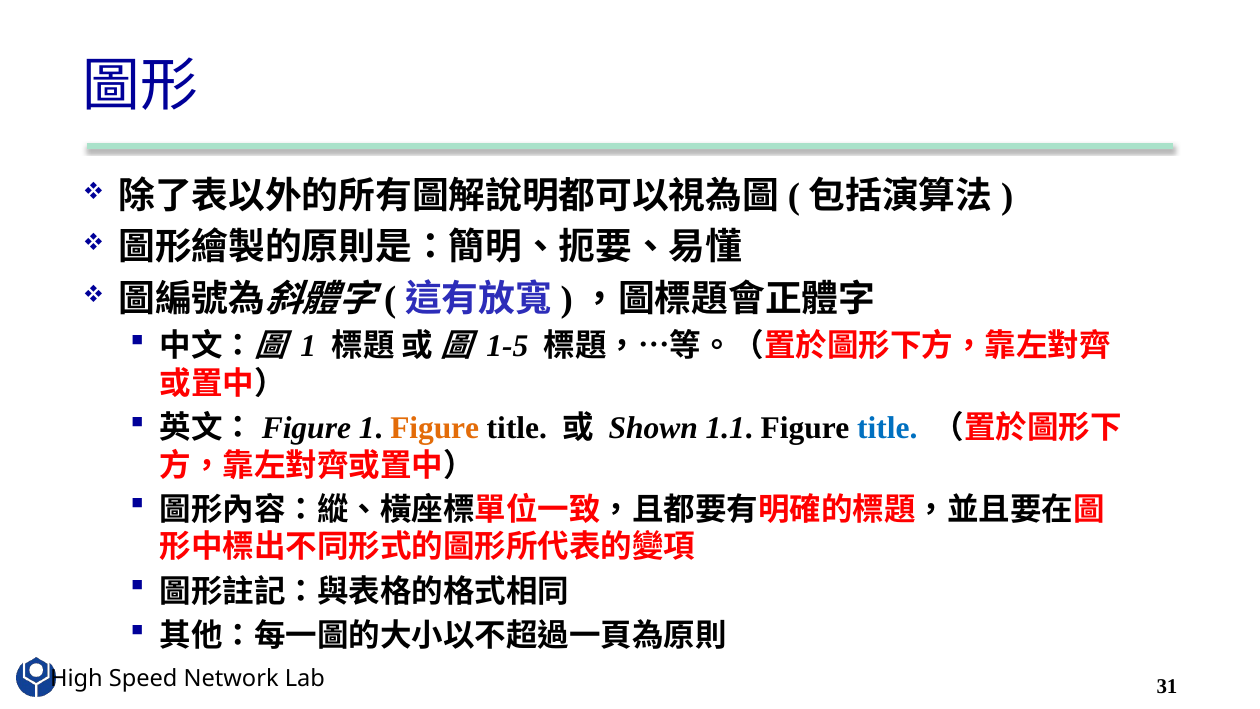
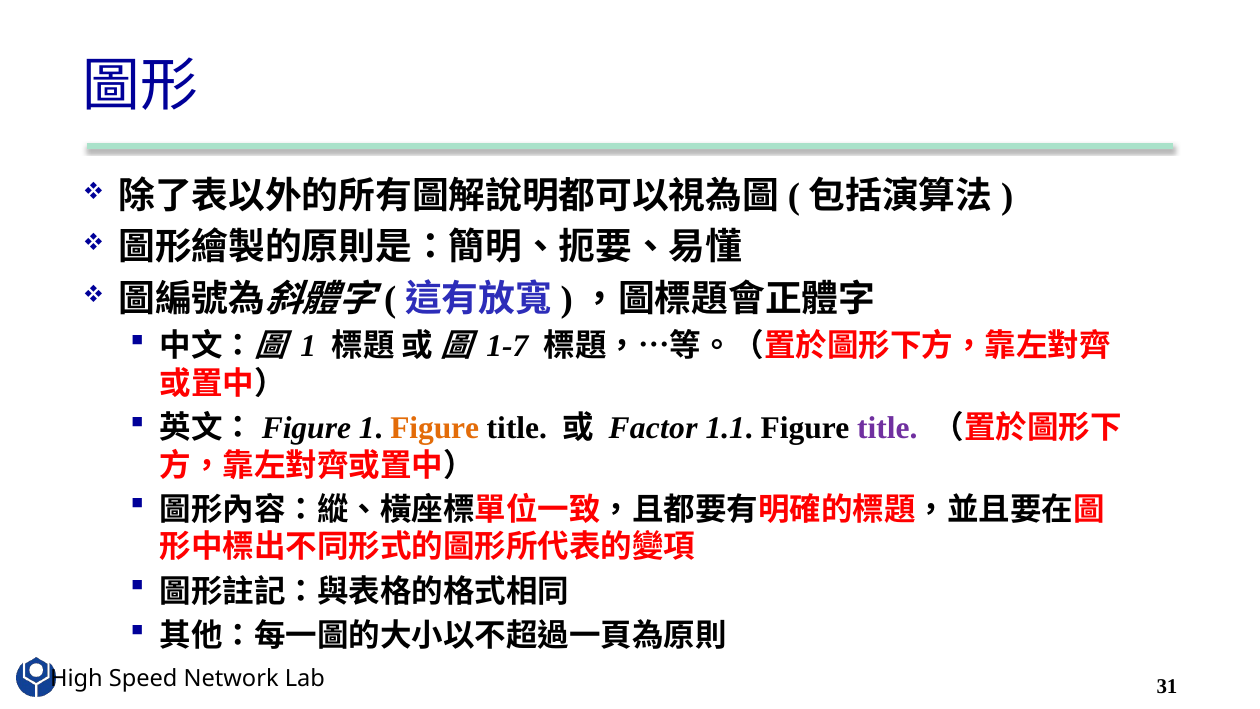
1-5: 1-5 -> 1-7
Shown: Shown -> Factor
title at (887, 428) colour: blue -> purple
